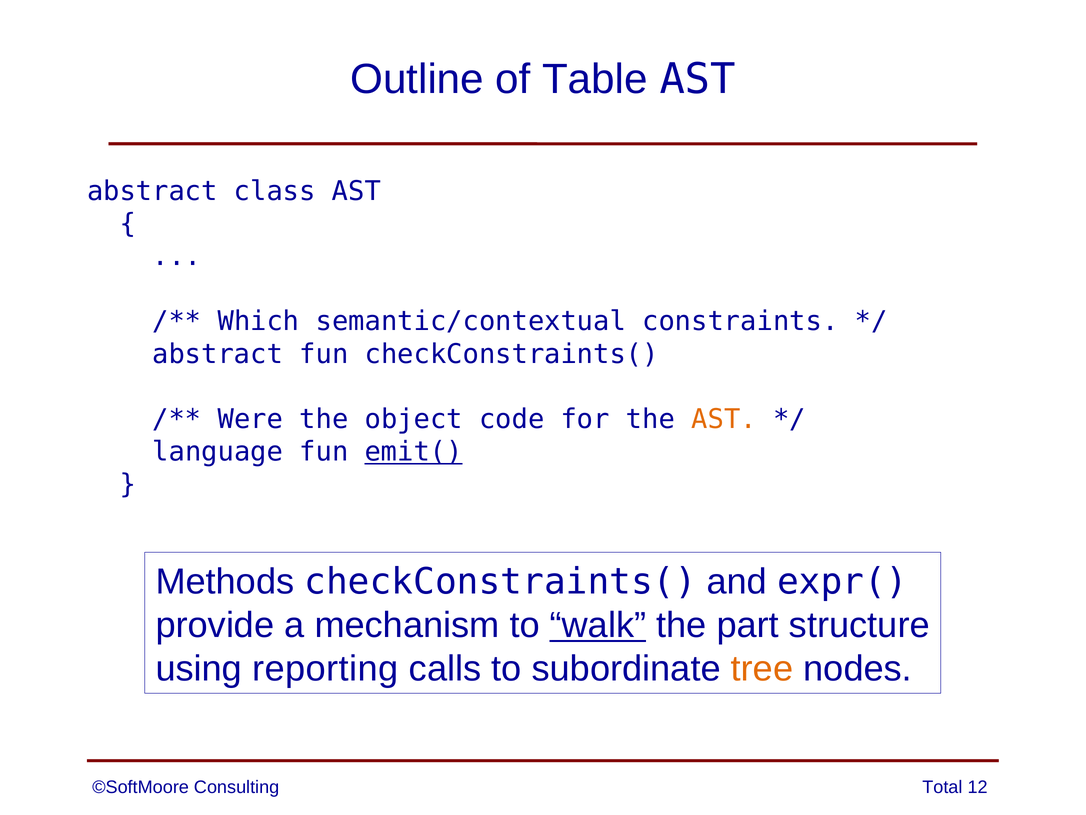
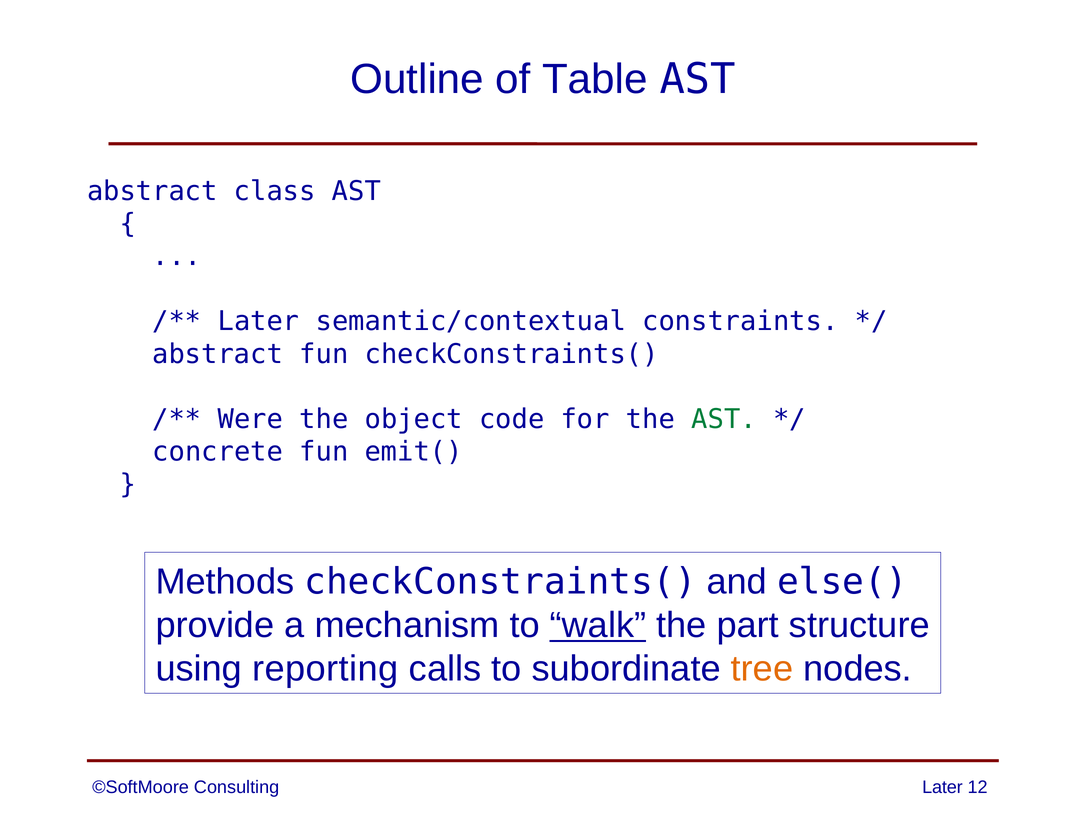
Which at (259, 321): Which -> Later
AST at (724, 419) colour: orange -> green
language: language -> concrete
emit( underline: present -> none
expr(: expr( -> else(
Consulting Total: Total -> Later
